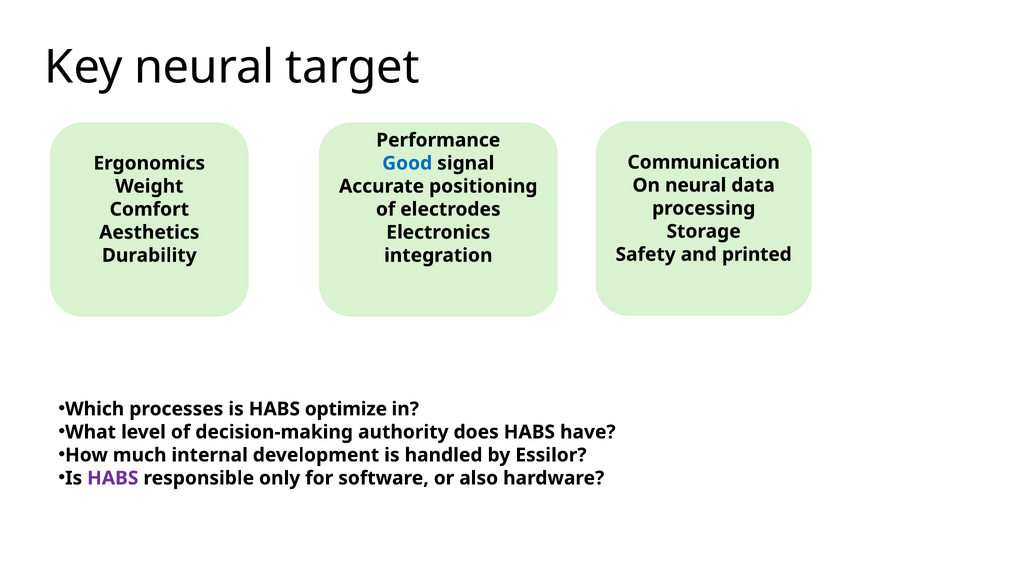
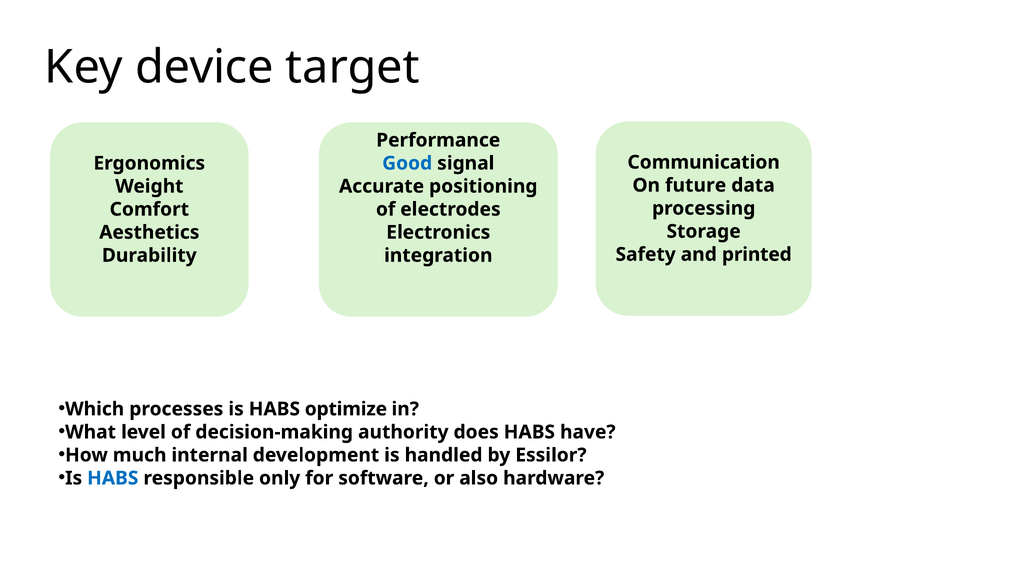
Key neural: neural -> device
On neural: neural -> future
HABS at (113, 479) colour: purple -> blue
